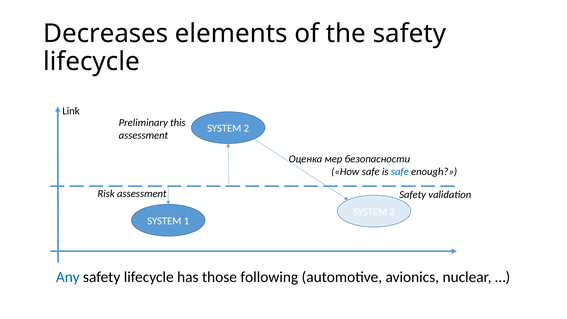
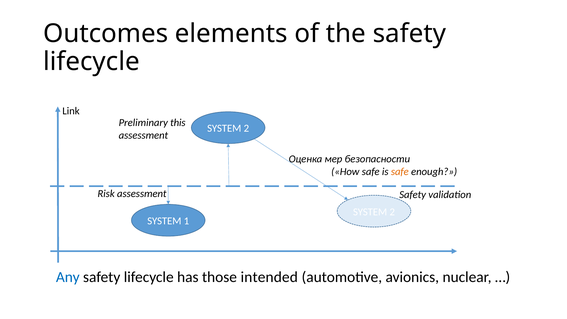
Decreases: Decreases -> Outcomes
safe at (400, 172) colour: blue -> orange
following: following -> intended
